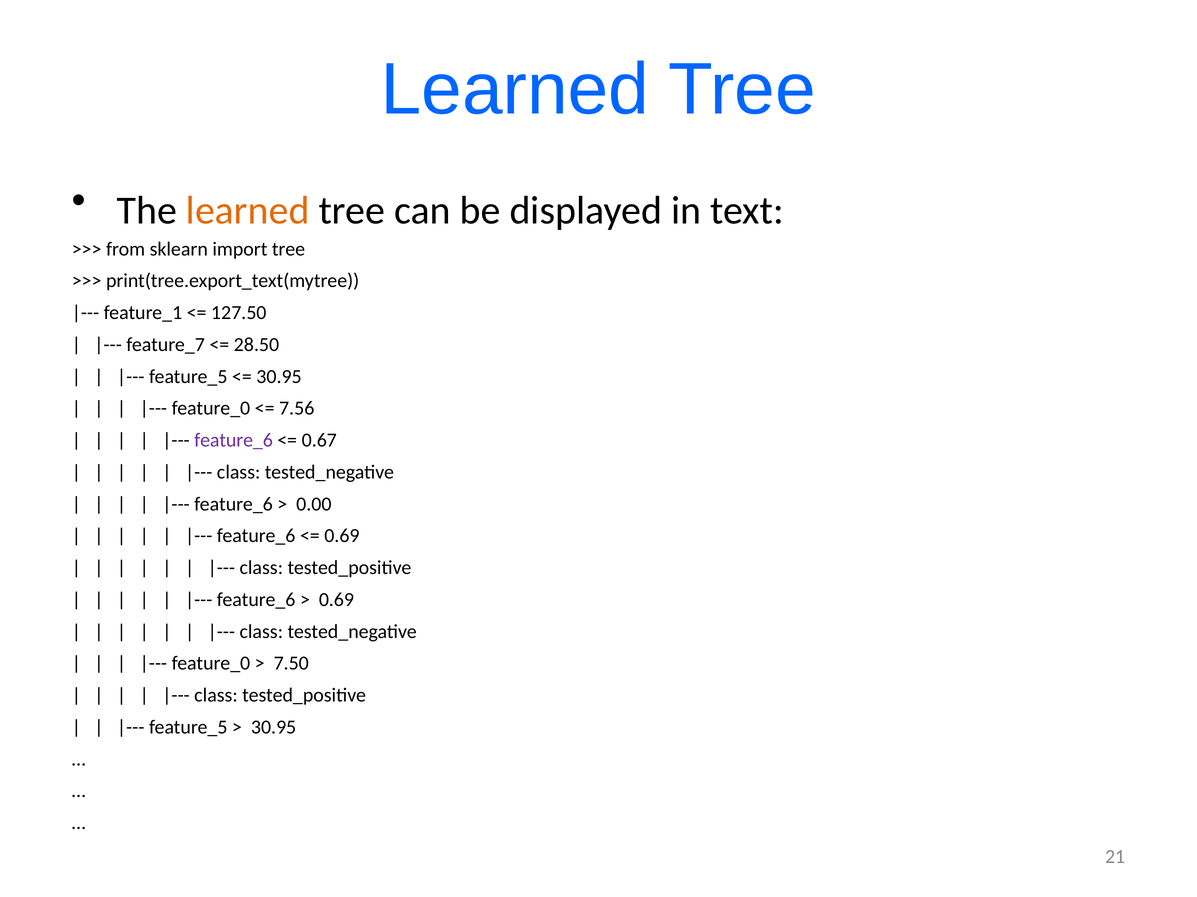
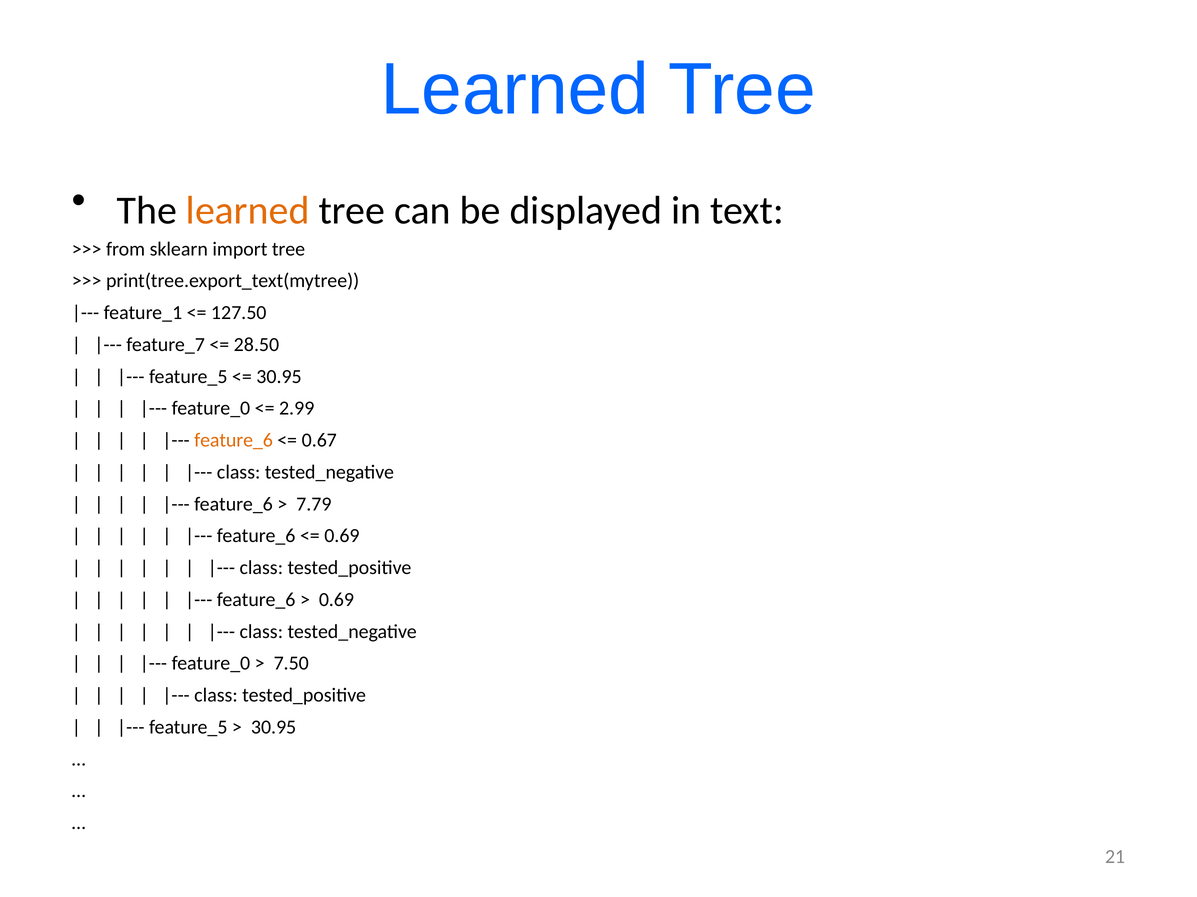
7.56: 7.56 -> 2.99
feature_6 at (234, 441) colour: purple -> orange
0.00: 0.00 -> 7.79
